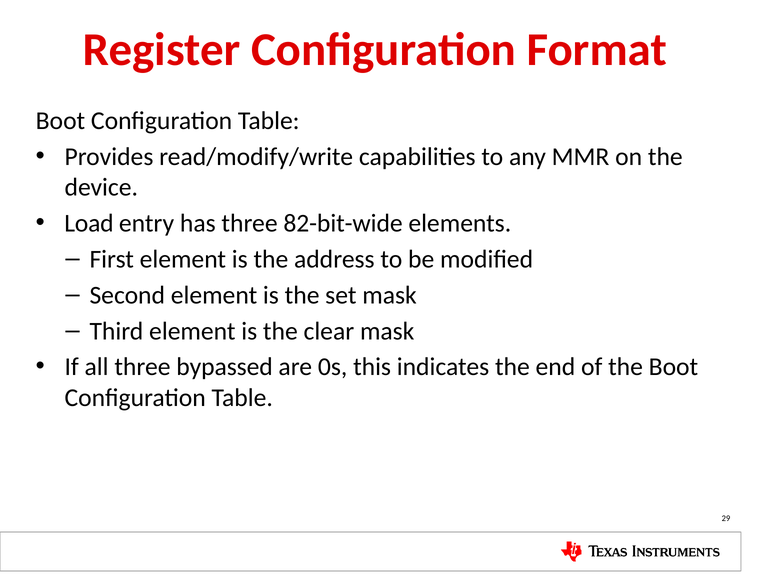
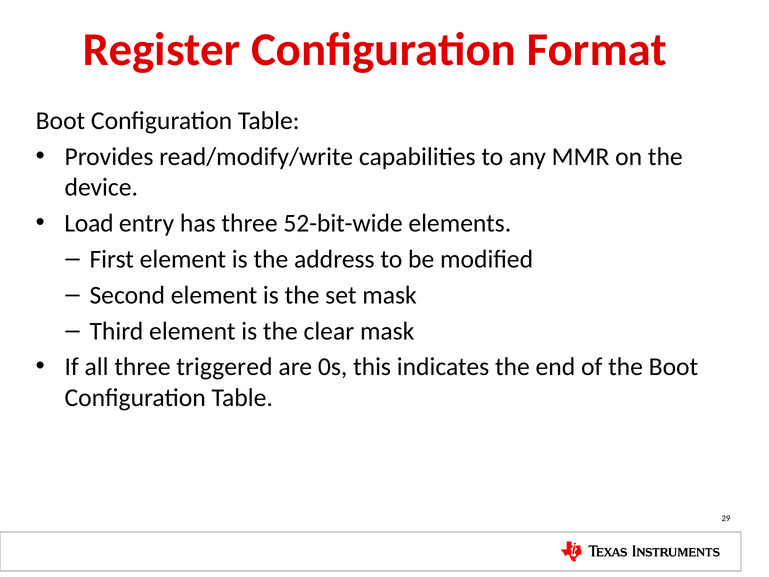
82-bit-wide: 82-bit-wide -> 52-bit-wide
bypassed: bypassed -> triggered
